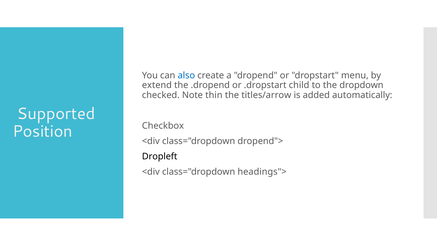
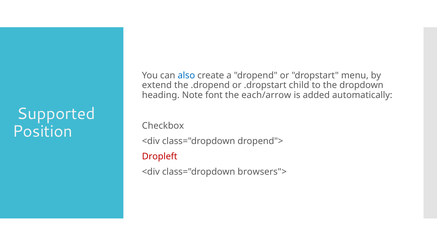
checked: checked -> heading
thin: thin -> font
titles/arrow: titles/arrow -> each/arrow
Dropleft colour: black -> red
headings">: headings"> -> browsers">
